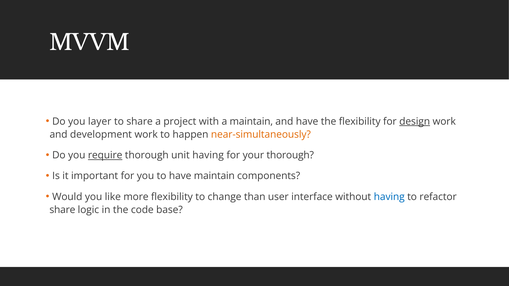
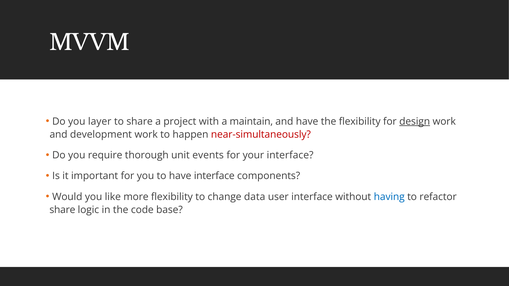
near-simultaneously colour: orange -> red
require underline: present -> none
unit having: having -> events
your thorough: thorough -> interface
have maintain: maintain -> interface
than: than -> data
